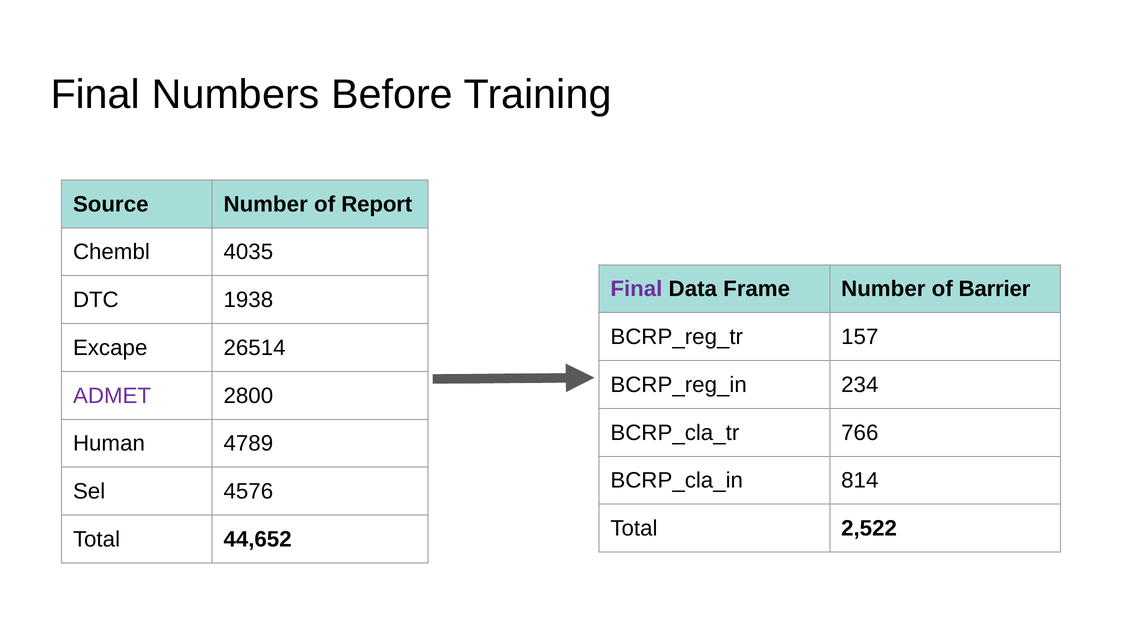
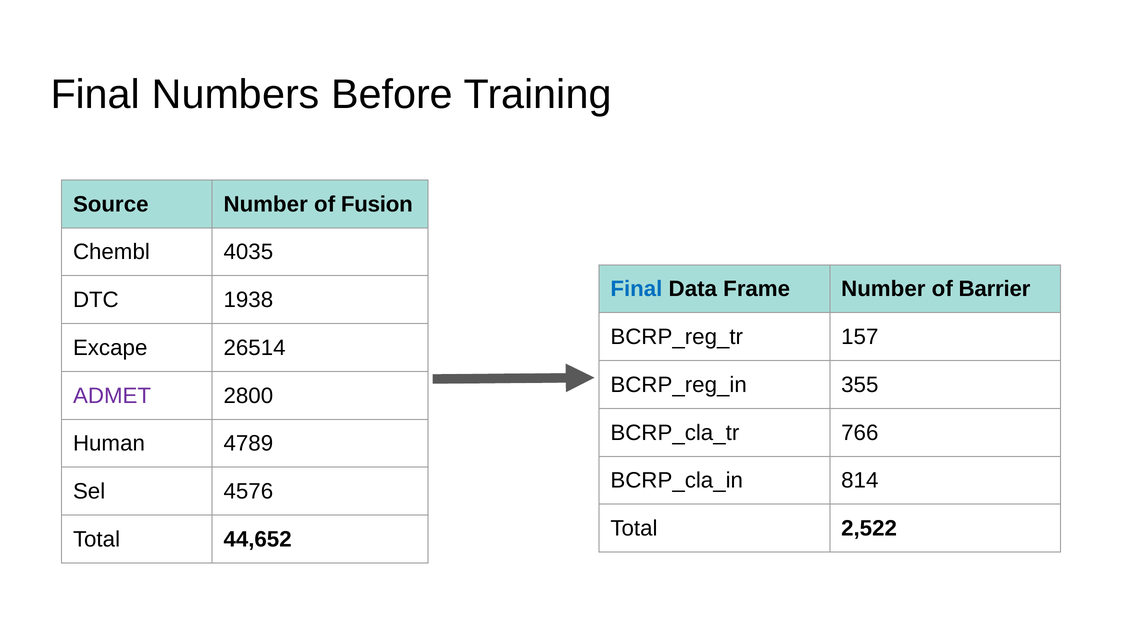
Report: Report -> Fusion
Final at (636, 289) colour: purple -> blue
234: 234 -> 355
